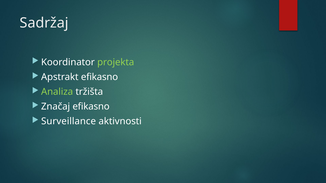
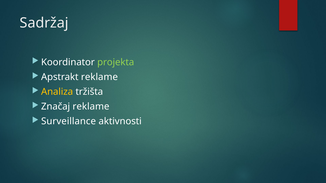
Apstrakt efikasno: efikasno -> reklame
Analiza colour: light green -> yellow
Značaj efikasno: efikasno -> reklame
